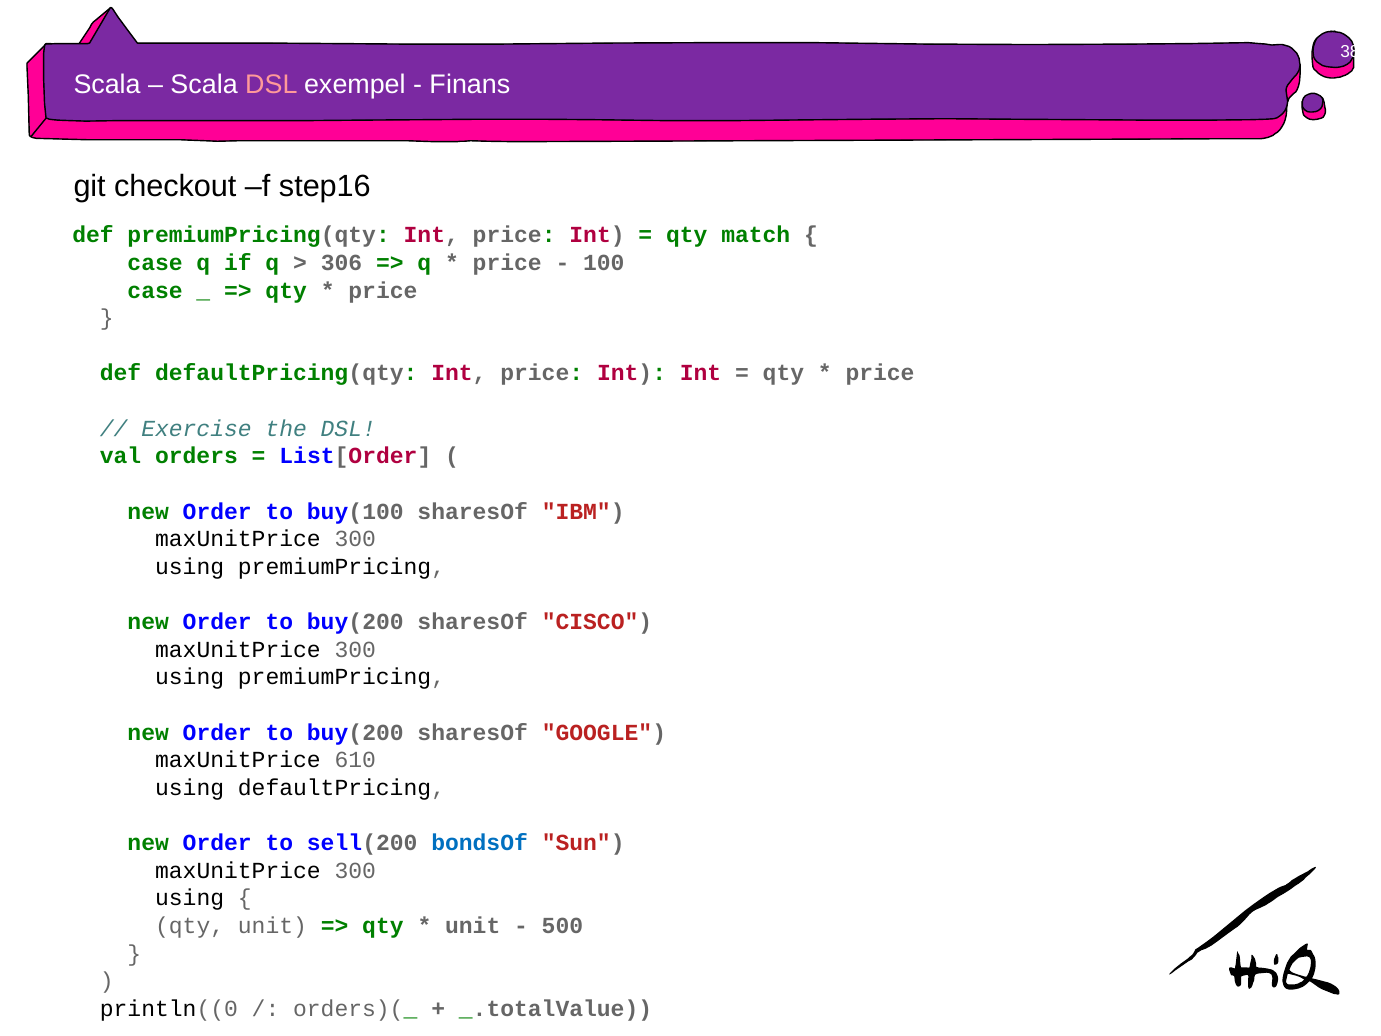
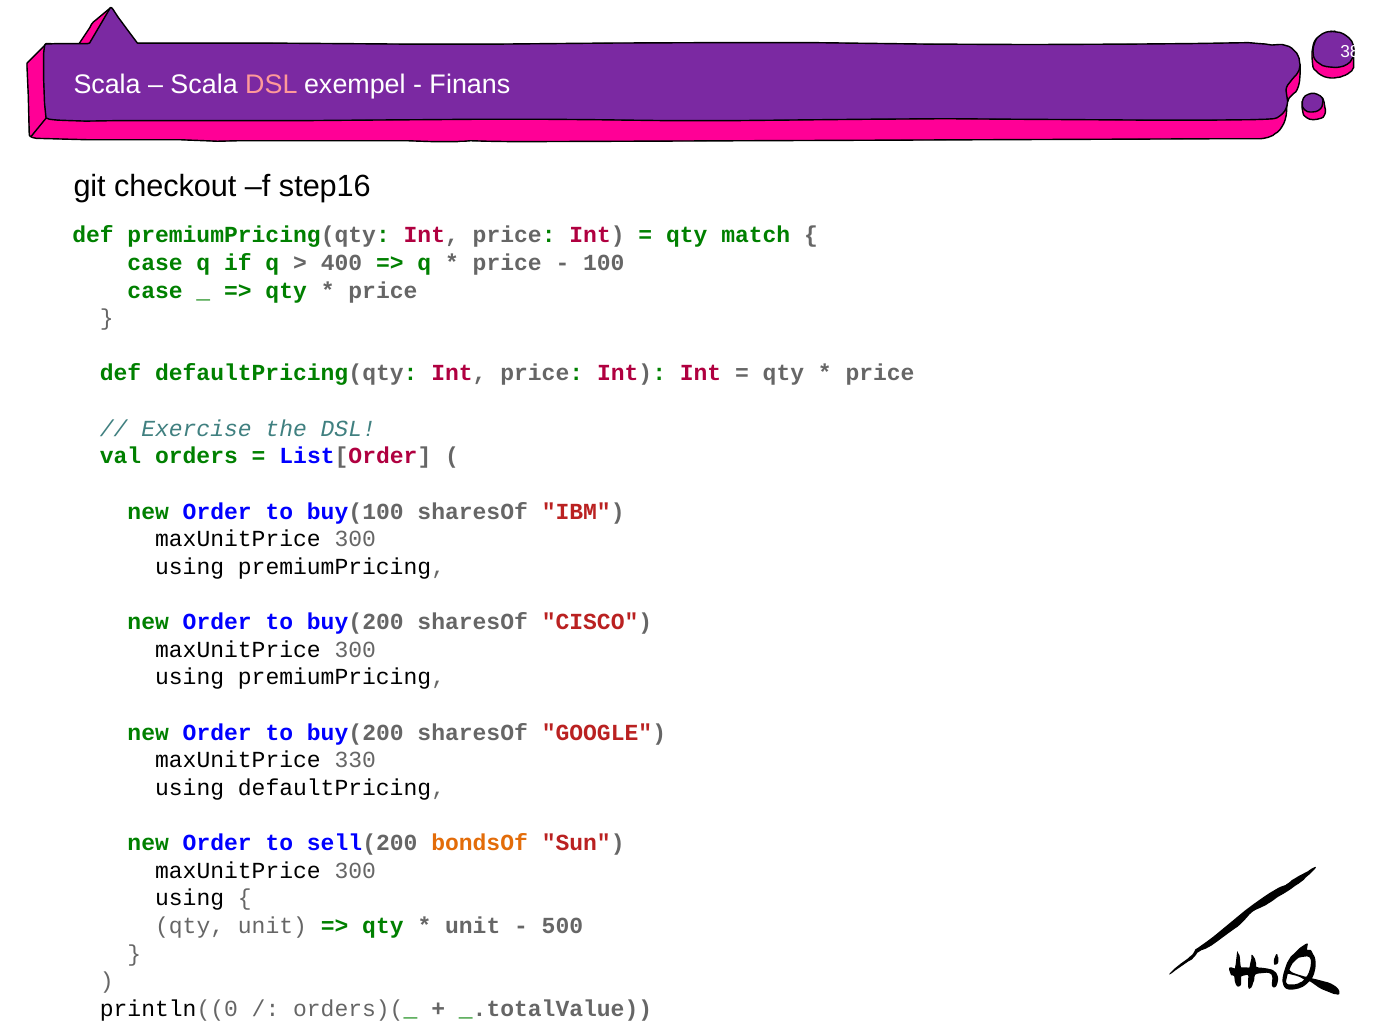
306: 306 -> 400
610: 610 -> 330
bondsOf colour: blue -> orange
